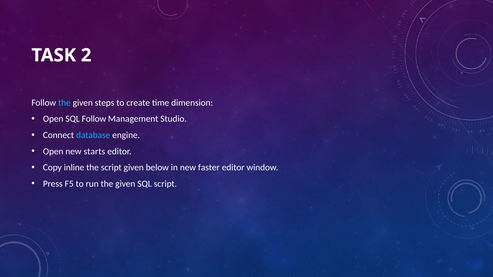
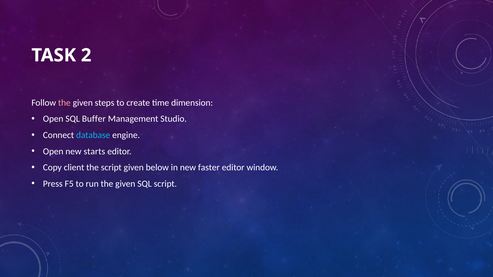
the at (64, 103) colour: light blue -> pink
SQL Follow: Follow -> Buffer
inline: inline -> client
